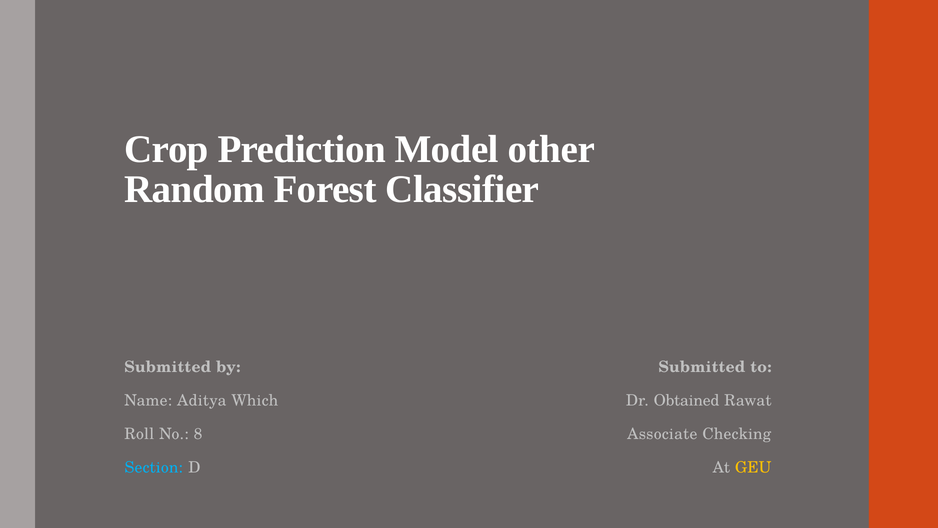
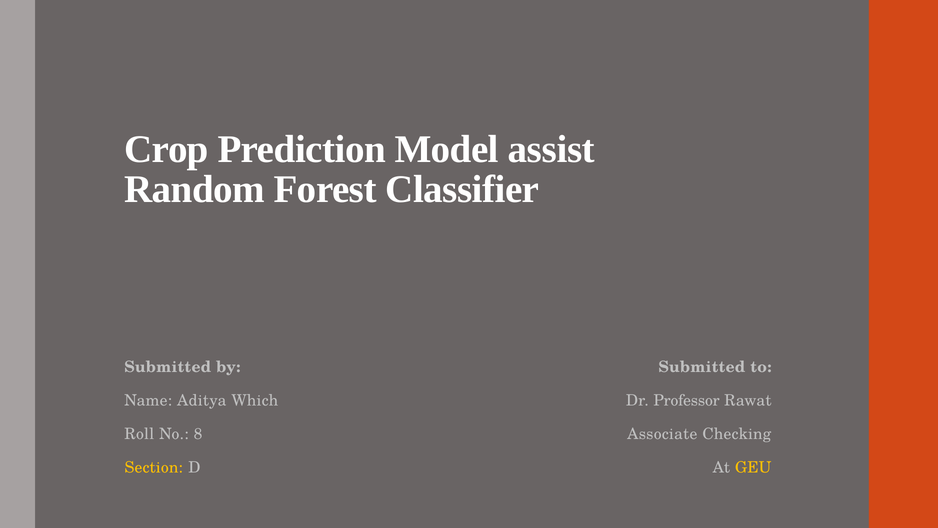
other: other -> assist
Obtained: Obtained -> Professor
Section colour: light blue -> yellow
